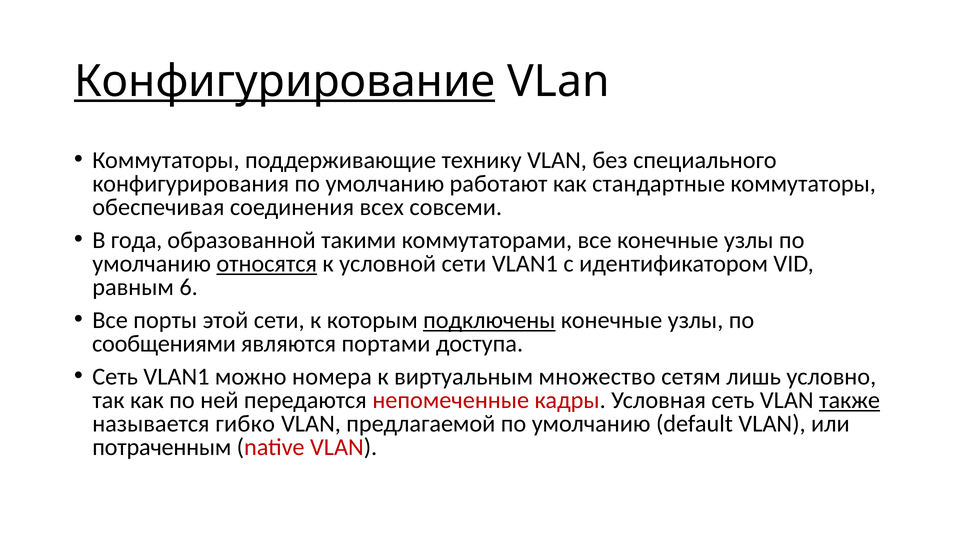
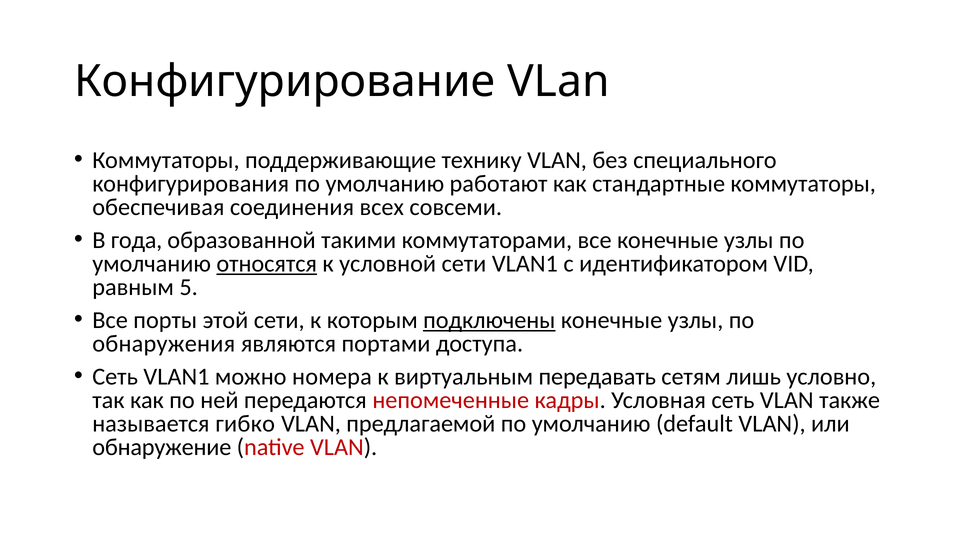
Конфигурирование underline: present -> none
6: 6 -> 5
сообщениями: сообщениями -> обнаружения
множество: множество -> передавать
также underline: present -> none
потраченным: потраченным -> обнаружение
